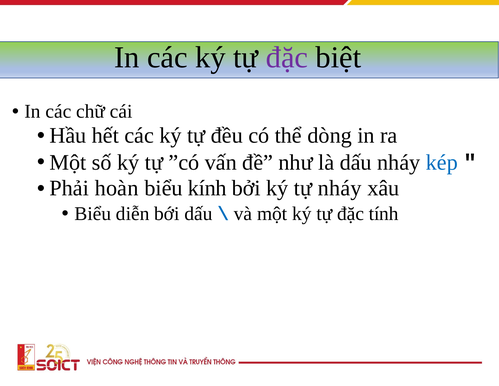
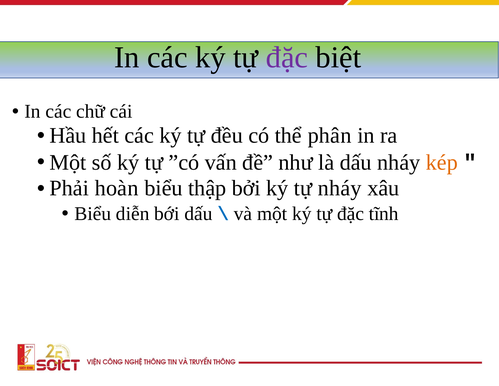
dòng: dòng -> phân
kép colour: blue -> orange
kính: kính -> thập
tính: tính -> tĩnh
